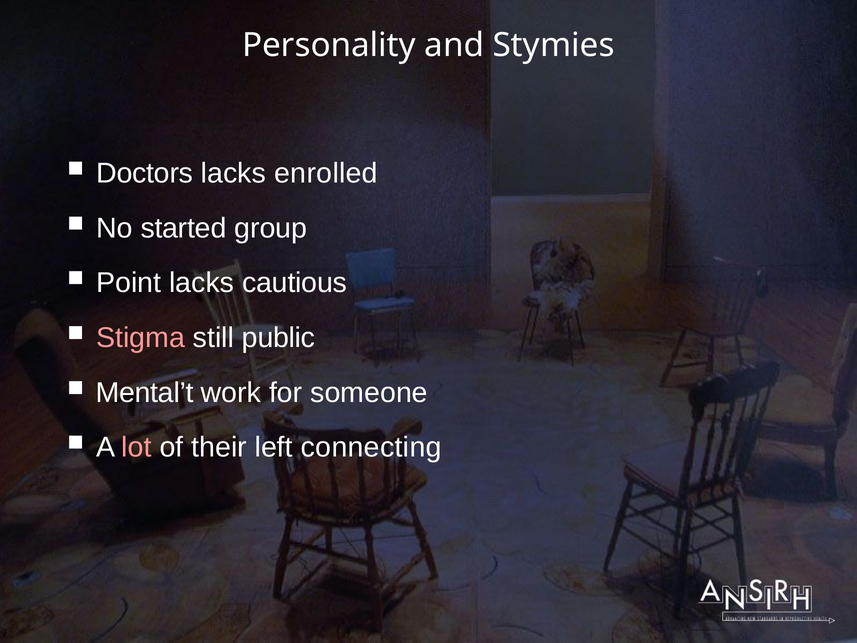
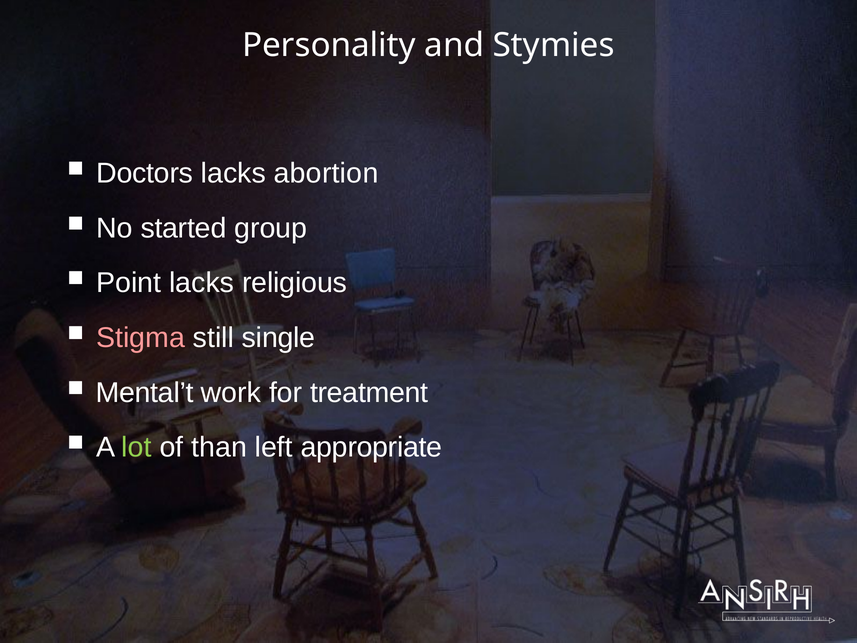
enrolled: enrolled -> abortion
cautious: cautious -> religious
public: public -> single
someone: someone -> treatment
lot colour: pink -> light green
their: their -> than
connecting: connecting -> appropriate
